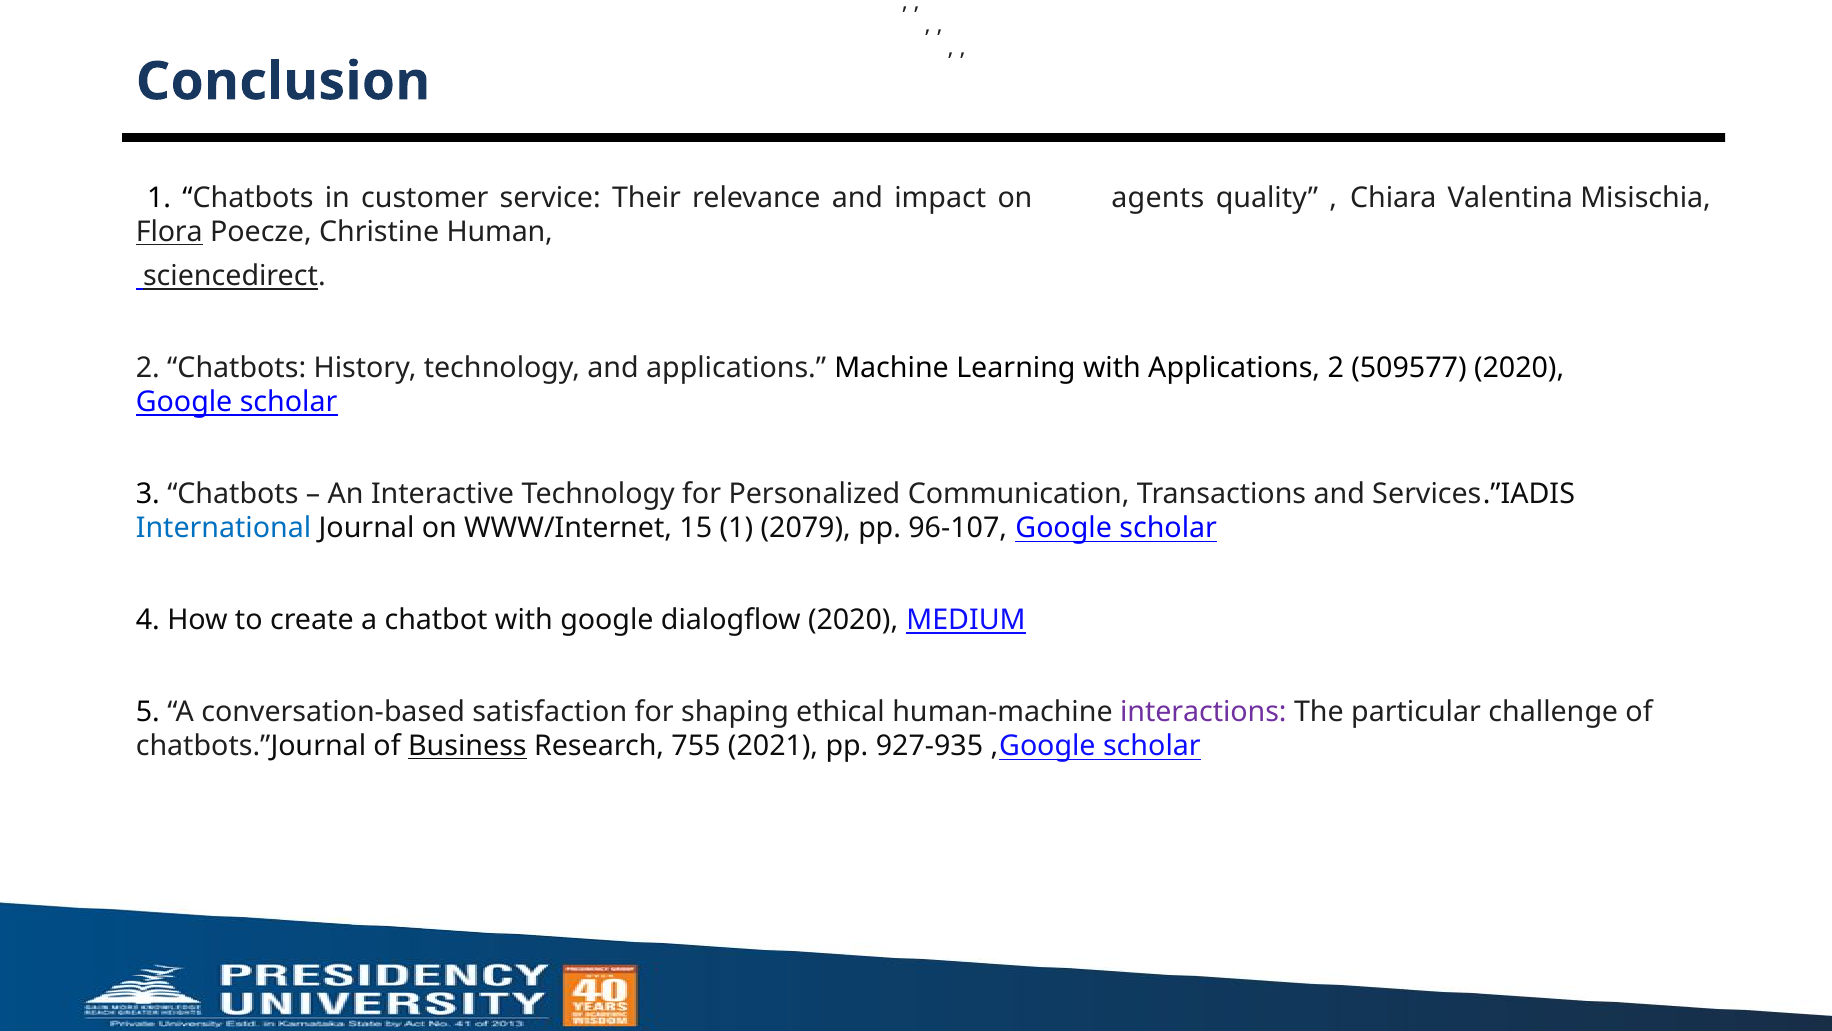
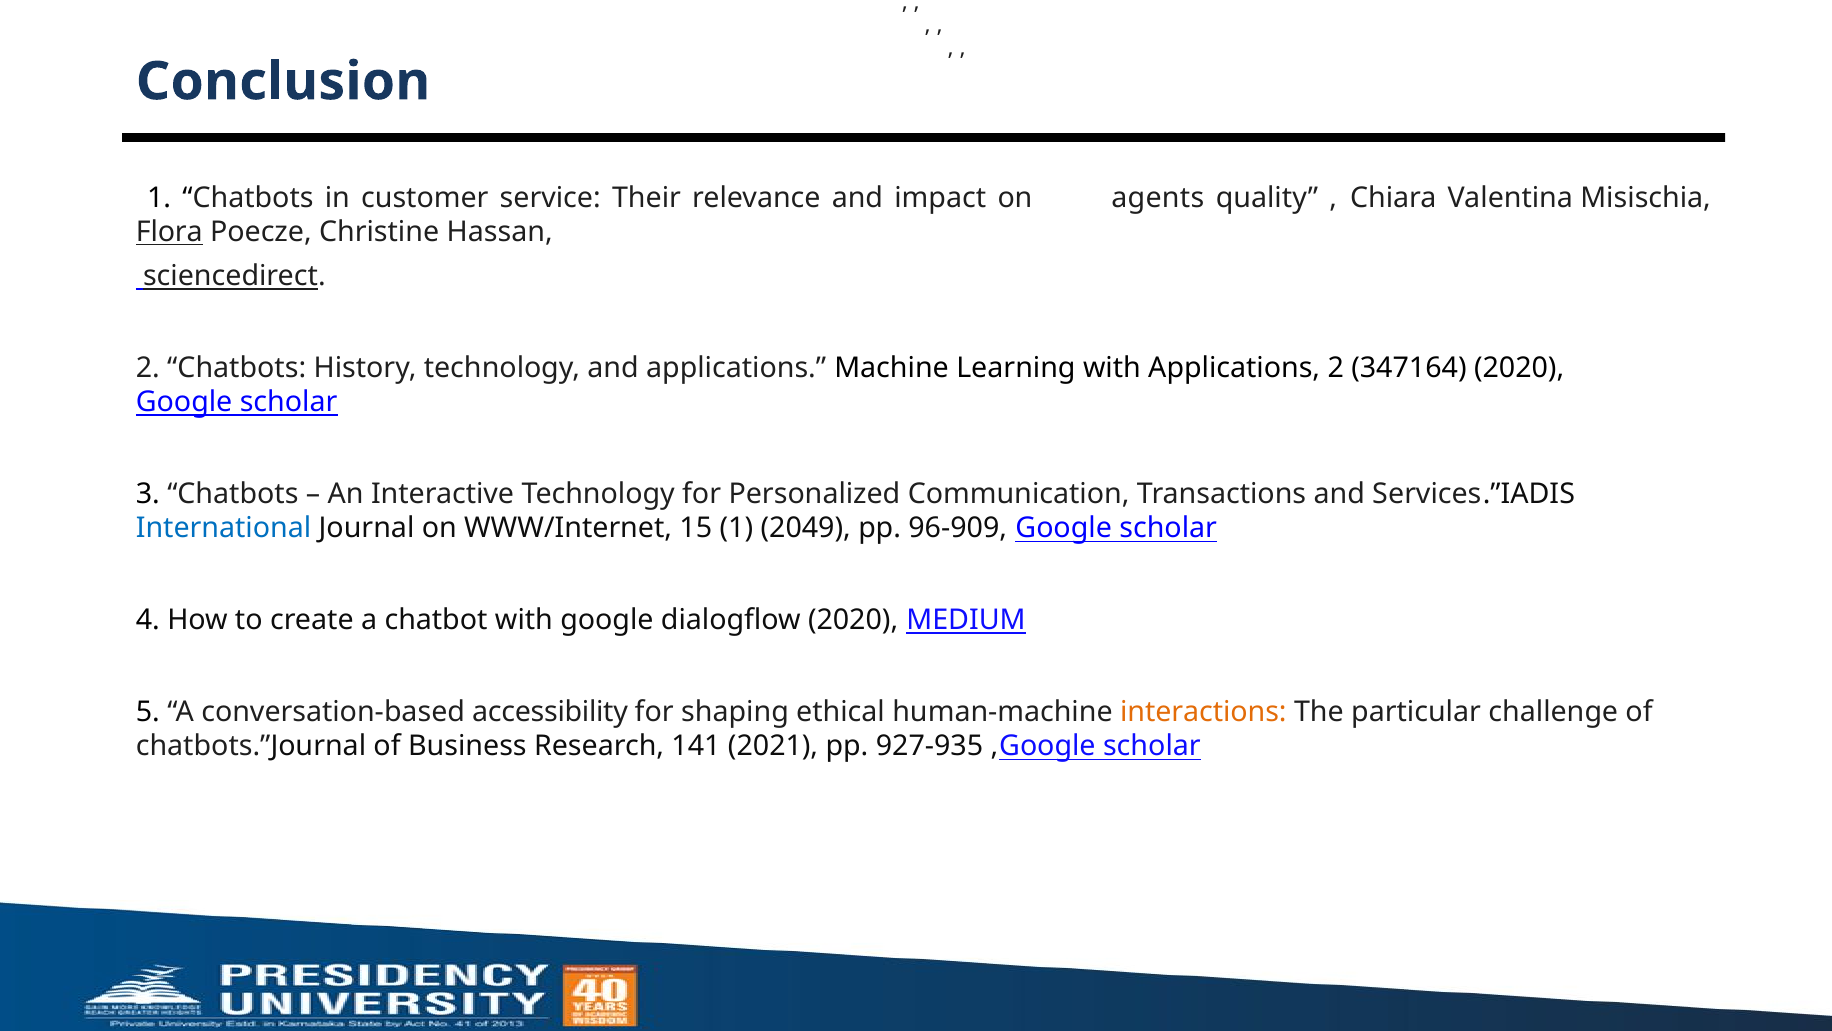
Human: Human -> Hassan
509577: 509577 -> 347164
2079: 2079 -> 2049
96-107: 96-107 -> 96-909
satisfaction: satisfaction -> accessibility
interactions colour: purple -> orange
Business underline: present -> none
755: 755 -> 141
